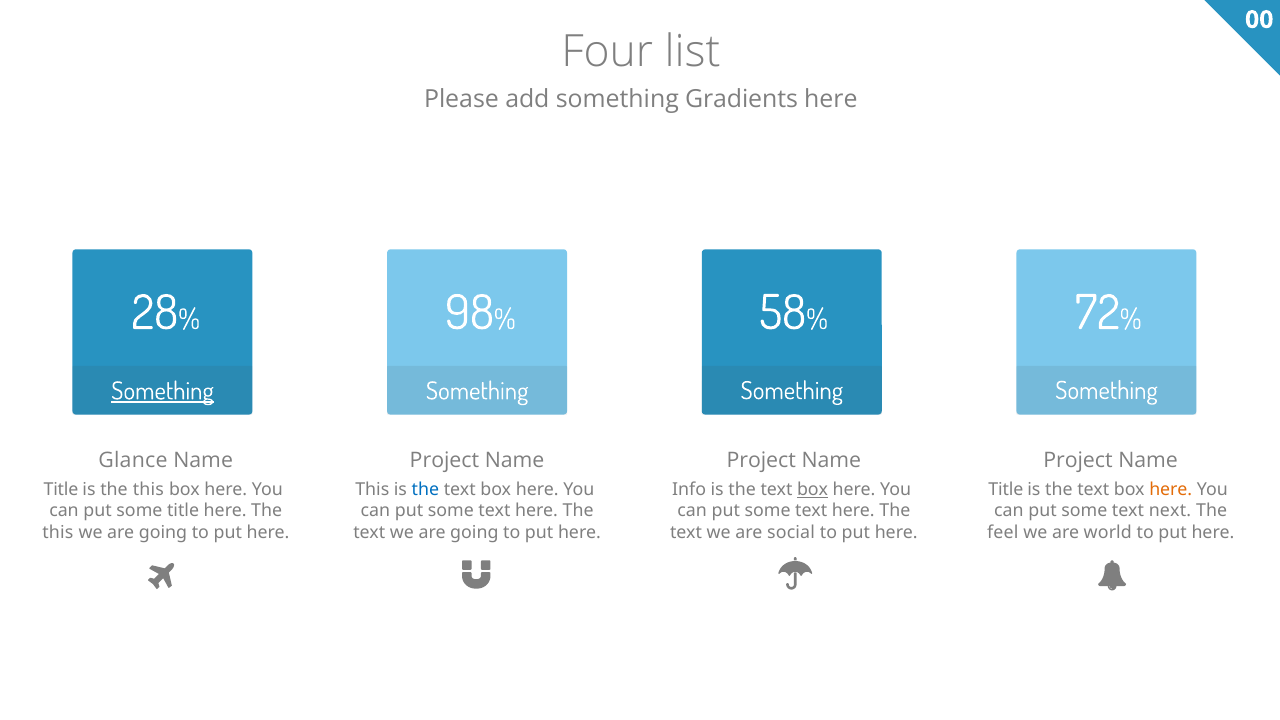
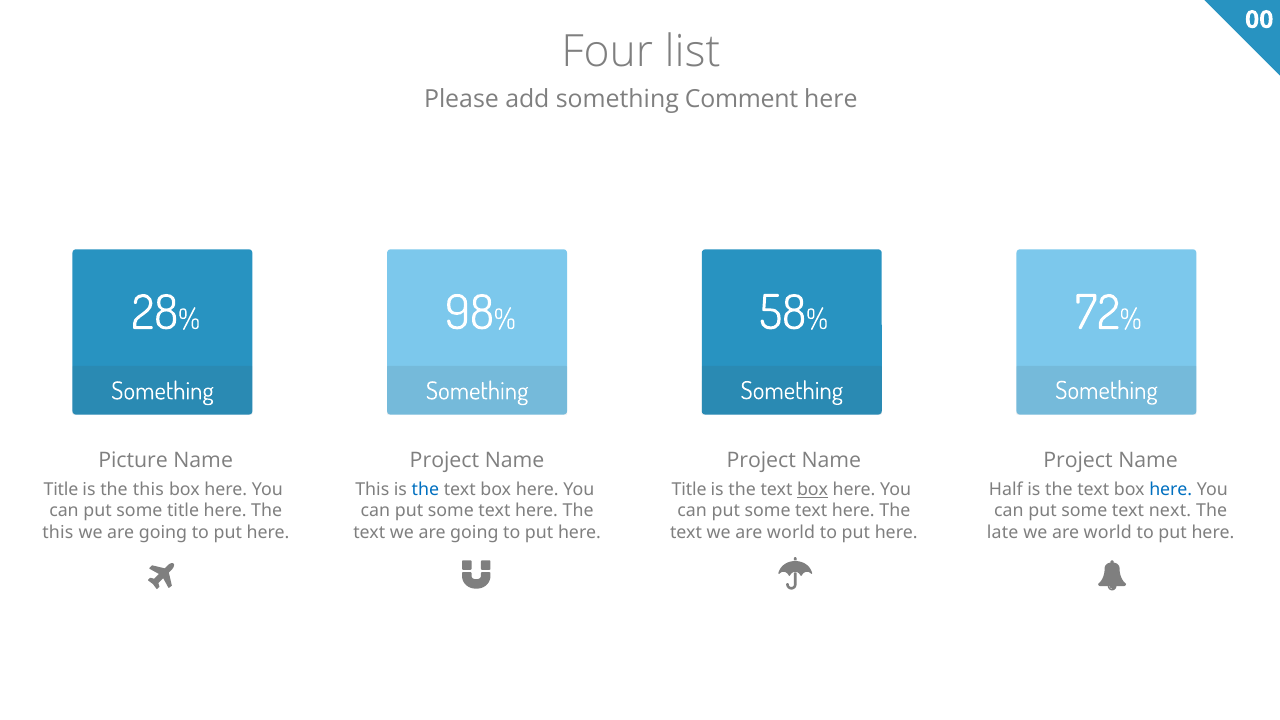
Gradients: Gradients -> Comment
Something at (162, 391) underline: present -> none
Glance: Glance -> Picture
Info at (689, 490): Info -> Title
Title at (1006, 490): Title -> Half
here at (1171, 490) colour: orange -> blue
text we are social: social -> world
feel: feel -> late
